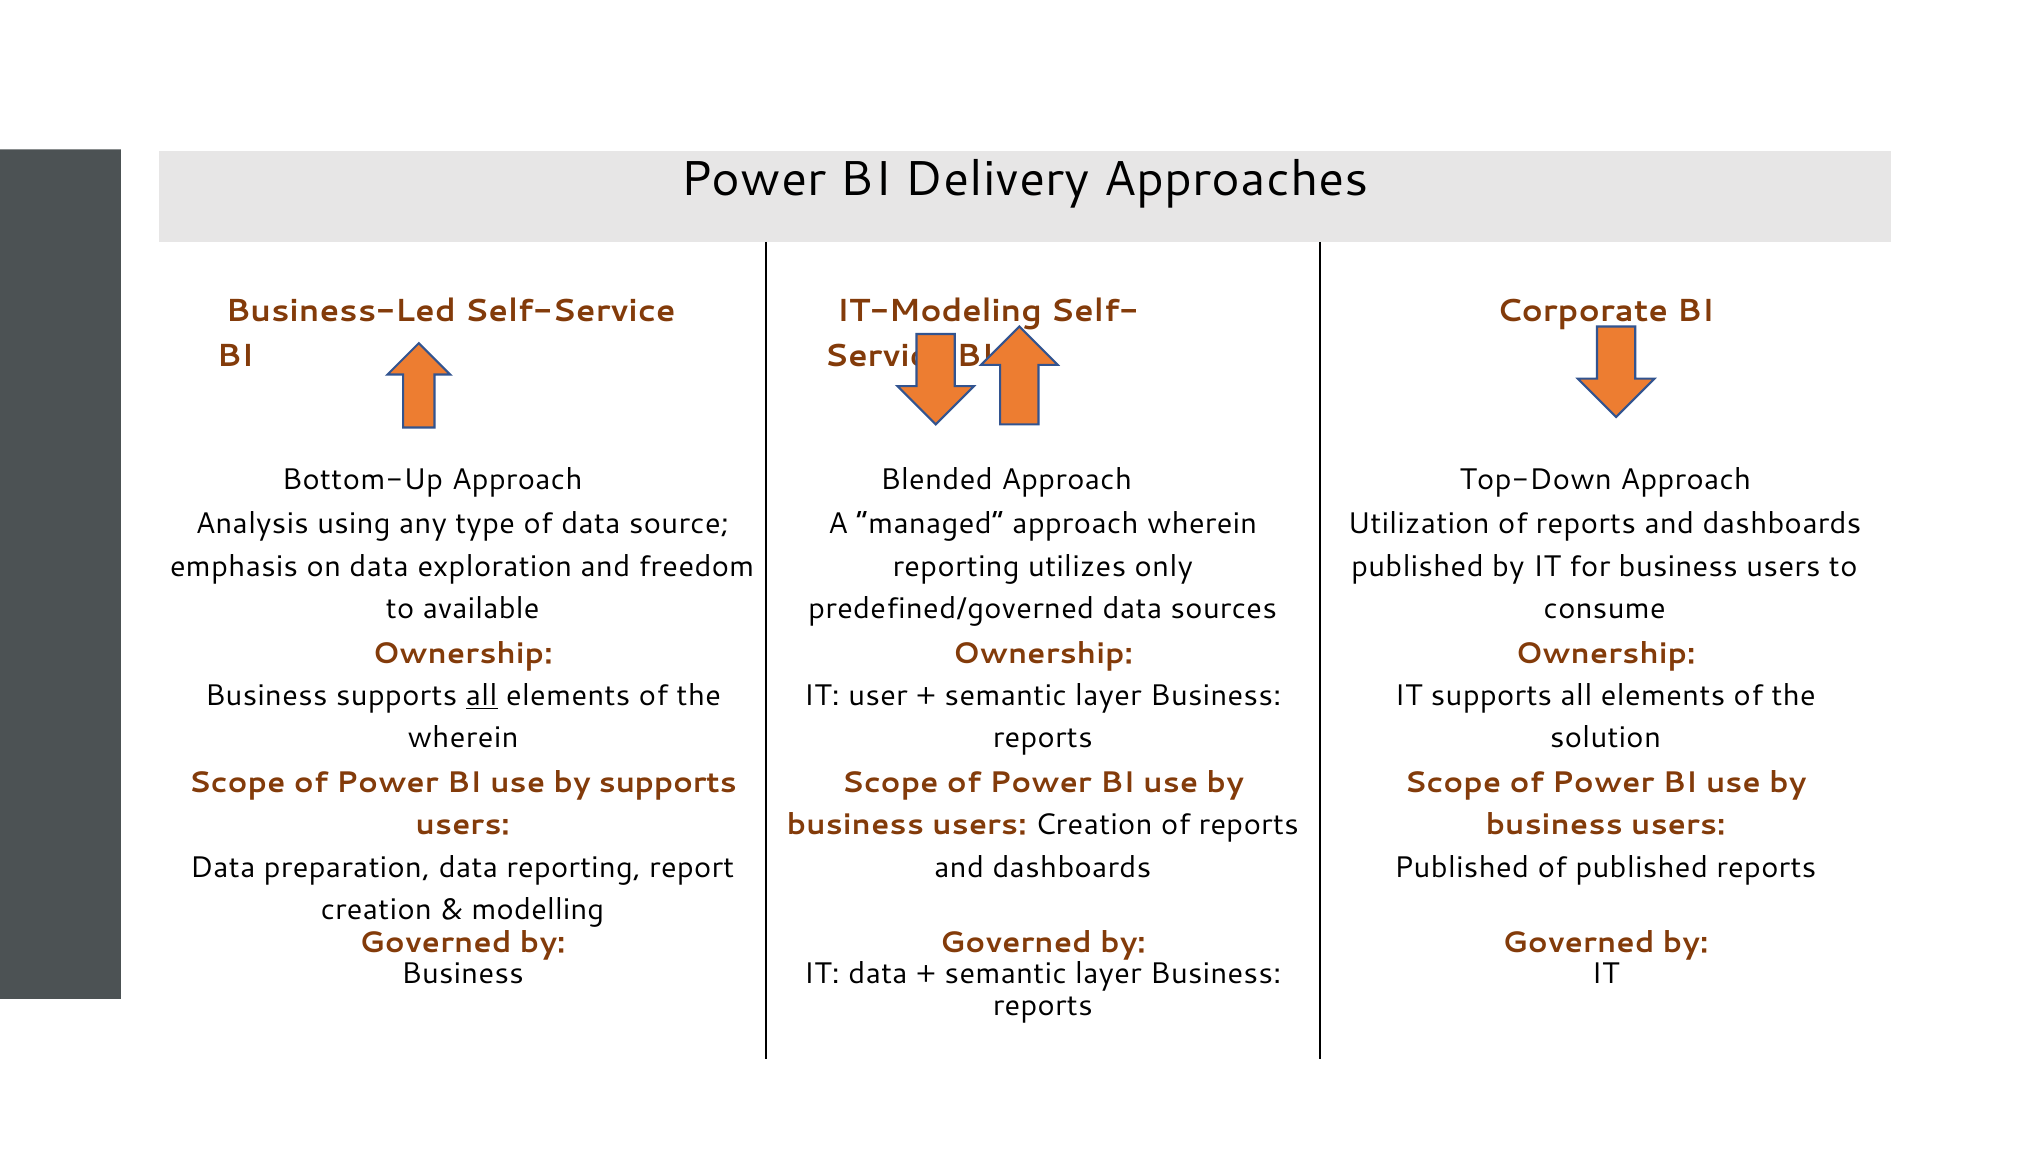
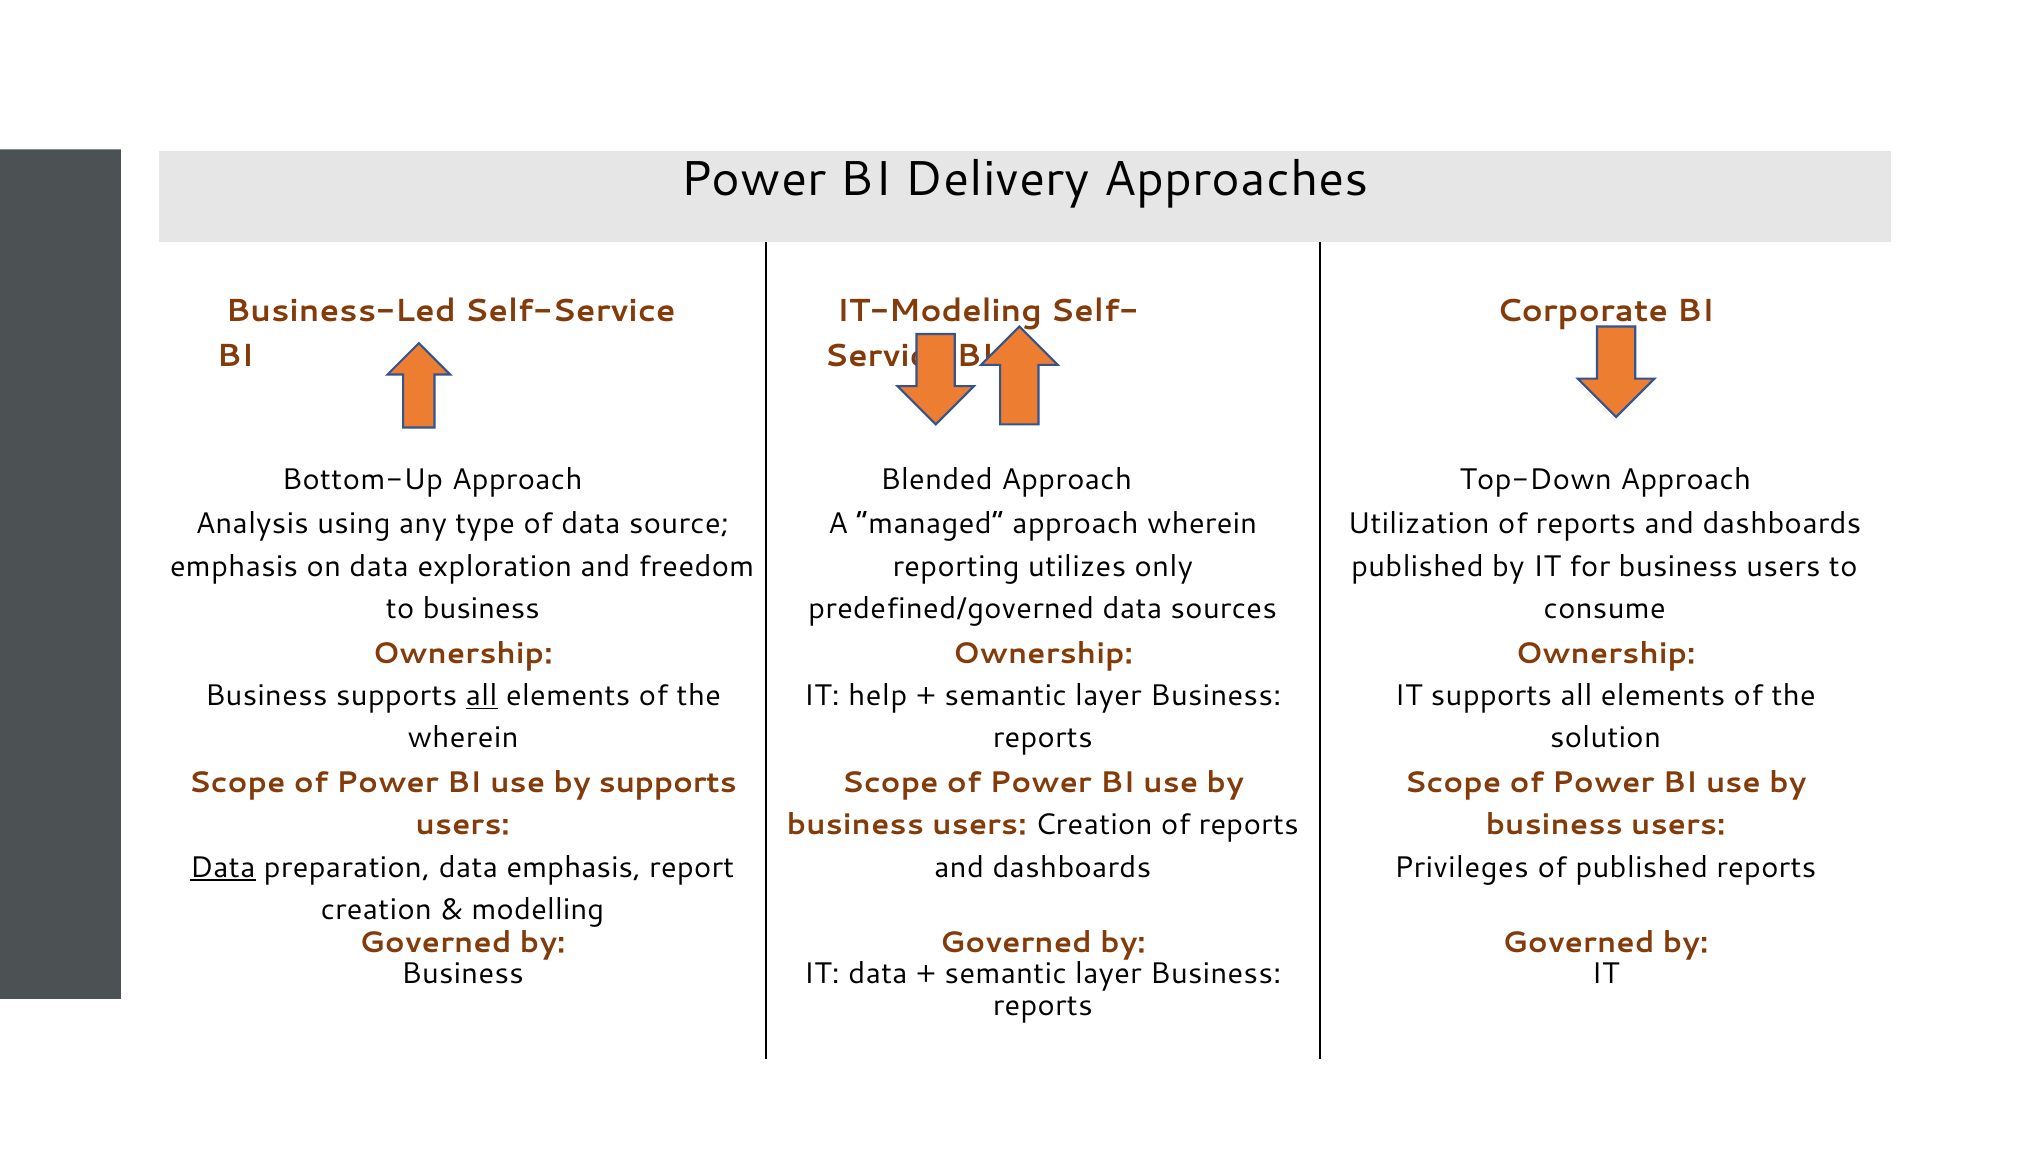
to available: available -> business
user: user -> help
Data at (223, 867) underline: none -> present
data reporting: reporting -> emphasis
Published at (1462, 867): Published -> Privileges
